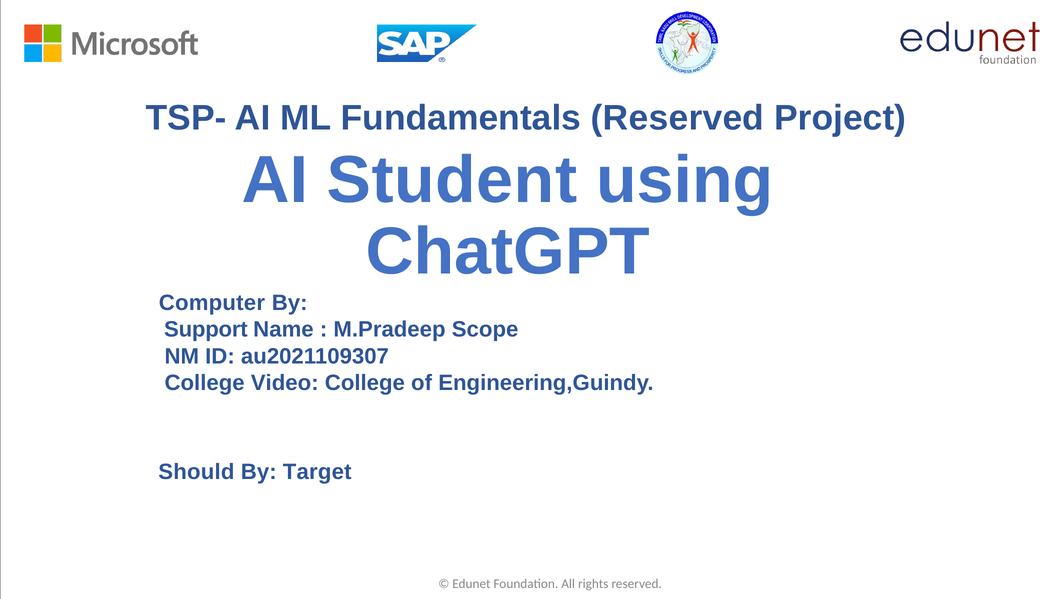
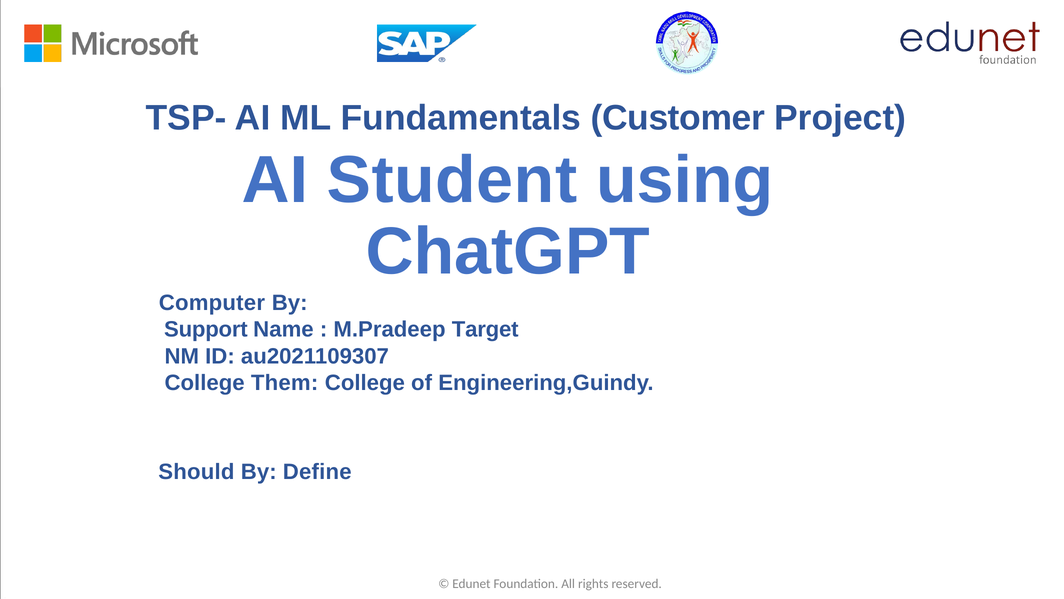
Fundamentals Reserved: Reserved -> Customer
Scope: Scope -> Target
Video: Video -> Them
Target: Target -> Define
